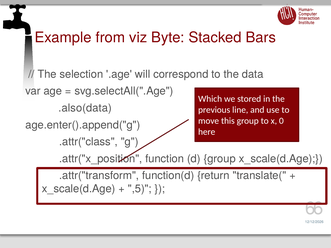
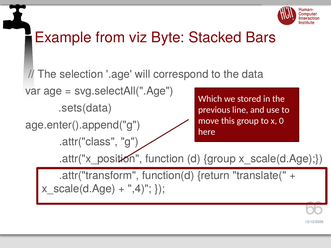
.also(data: .also(data -> .sets(data
,5: ,5 -> ,4
